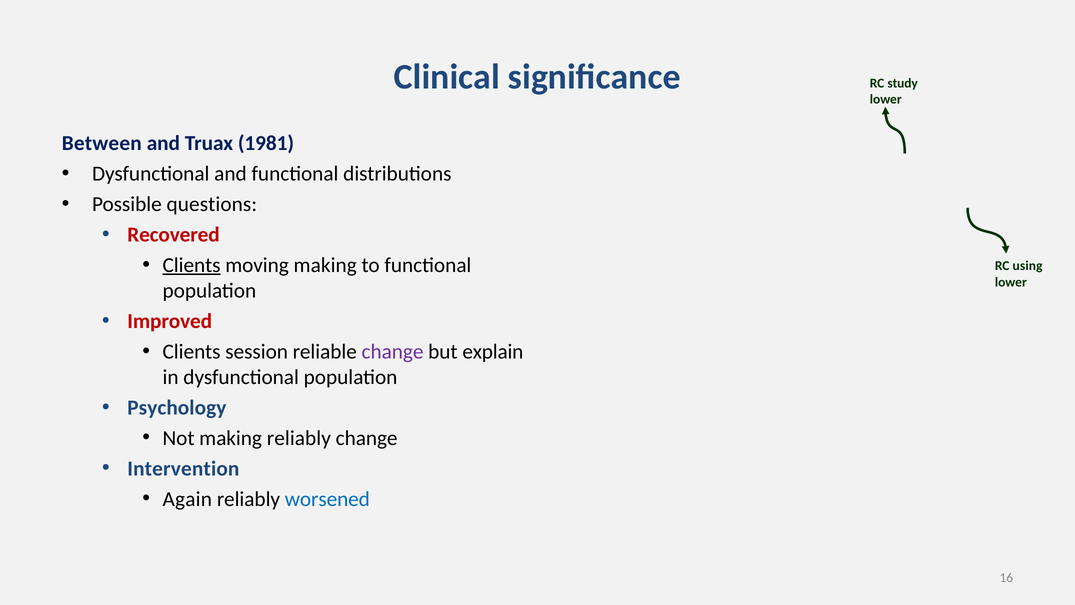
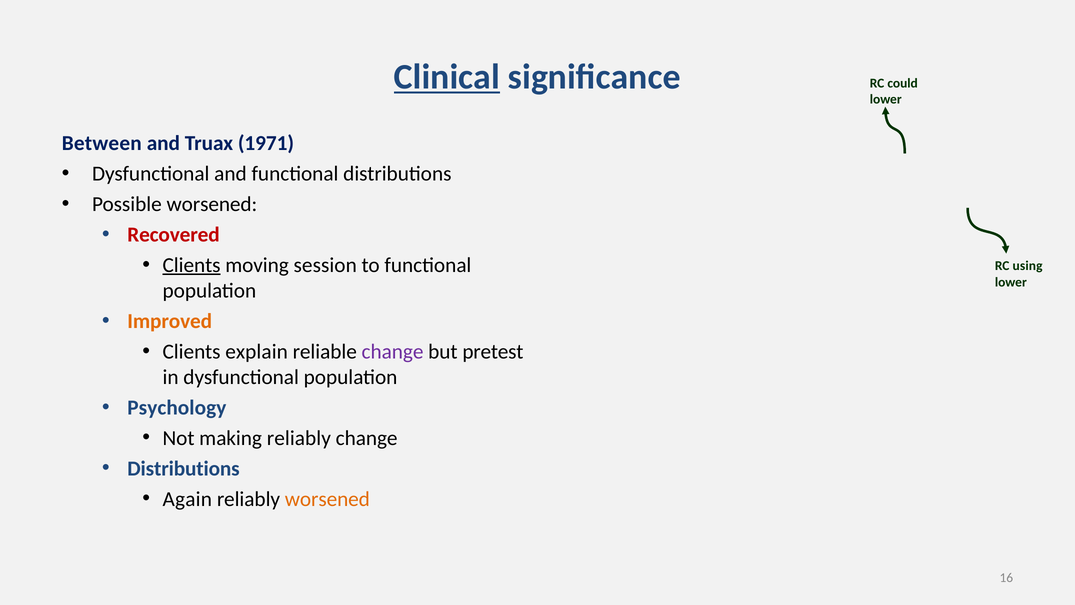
Clinical underline: none -> present
study: study -> could
1981: 1981 -> 1971
Possible questions: questions -> worsened
moving making: making -> session
Improved colour: red -> orange
session: session -> explain
explain: explain -> pretest
Intervention at (183, 468): Intervention -> Distributions
worsened at (327, 499) colour: blue -> orange
